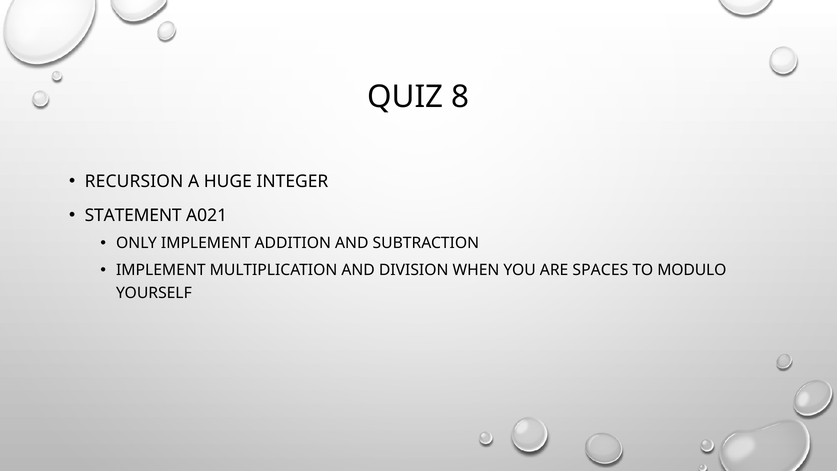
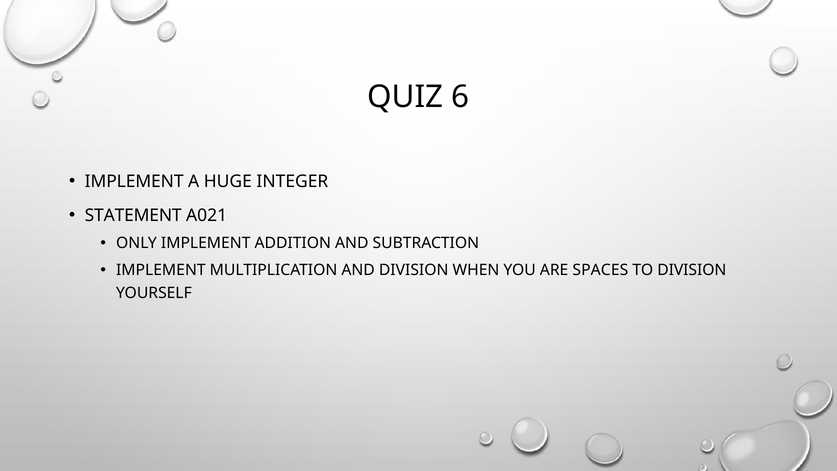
8: 8 -> 6
RECURSION at (134, 182): RECURSION -> IMPLEMENT
TO MODULO: MODULO -> DIVISION
